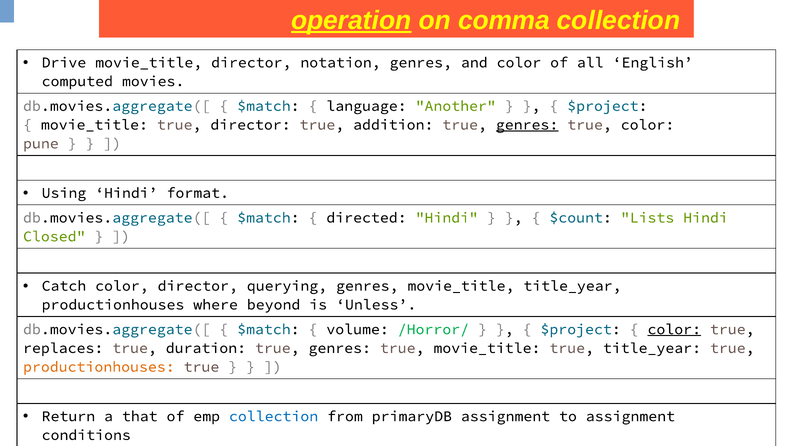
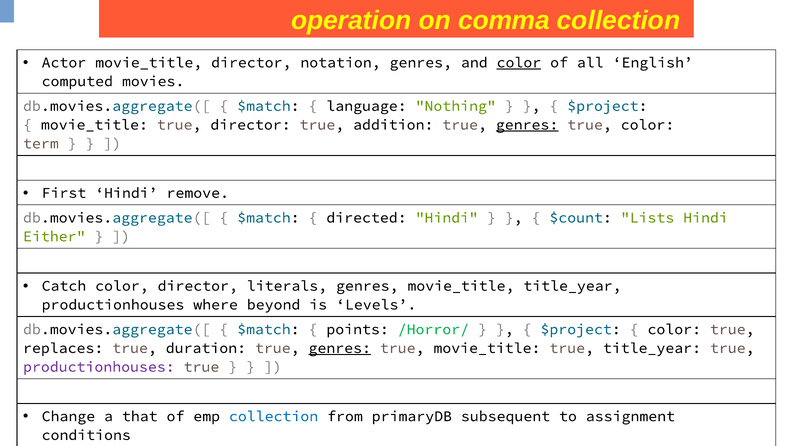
operation underline: present -> none
Drive: Drive -> Actor
color at (519, 62) underline: none -> present
Another: Another -> Nothing
pune: pune -> term
Using: Using -> First
format: format -> remove
Closed: Closed -> Either
querying: querying -> literals
Unless: Unless -> Levels
volume: volume -> points
color at (674, 329) underline: present -> none
genres at (340, 348) underline: none -> present
productionhouses at (99, 367) colour: orange -> purple
Return: Return -> Change
primaryDB assignment: assignment -> subsequent
